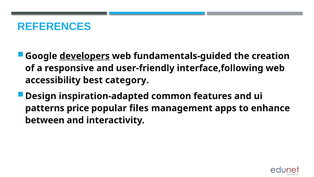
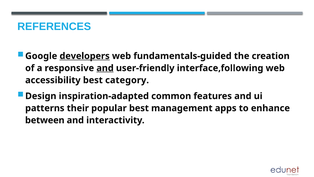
and at (105, 68) underline: none -> present
price: price -> their
popular files: files -> best
